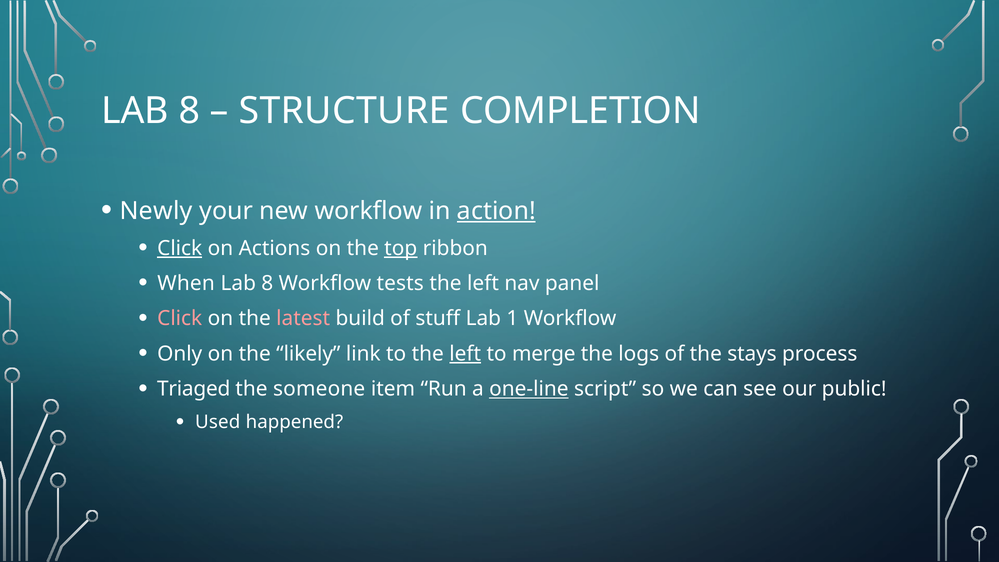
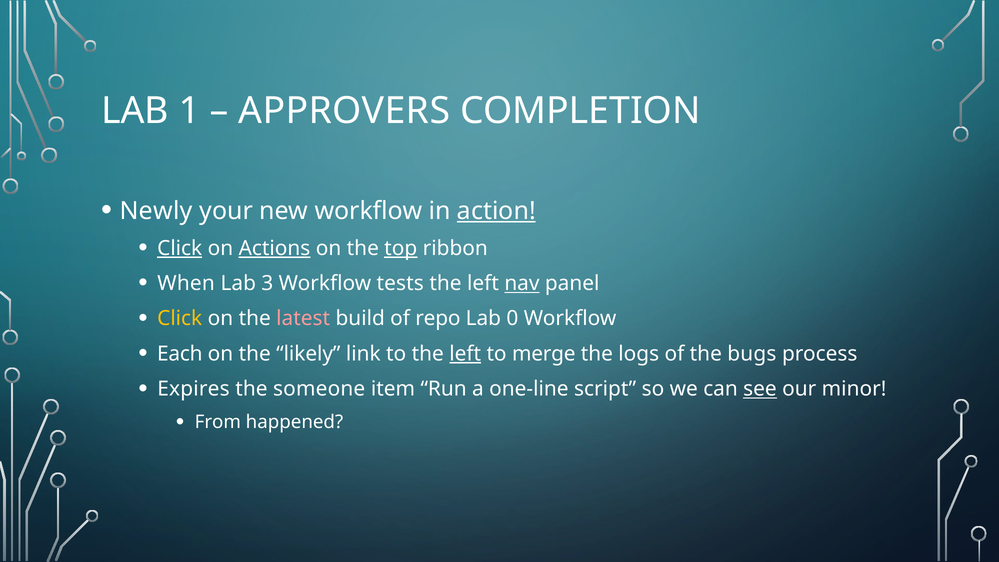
8 at (189, 111): 8 -> 1
STRUCTURE: STRUCTURE -> APPROVERS
Actions underline: none -> present
8 at (267, 283): 8 -> 3
nav underline: none -> present
Click at (180, 319) colour: pink -> yellow
stuff: stuff -> repo
1: 1 -> 0
Only: Only -> Each
stays: stays -> bugs
Triaged: Triaged -> Expires
one-line underline: present -> none
see underline: none -> present
public: public -> minor
Used: Used -> From
